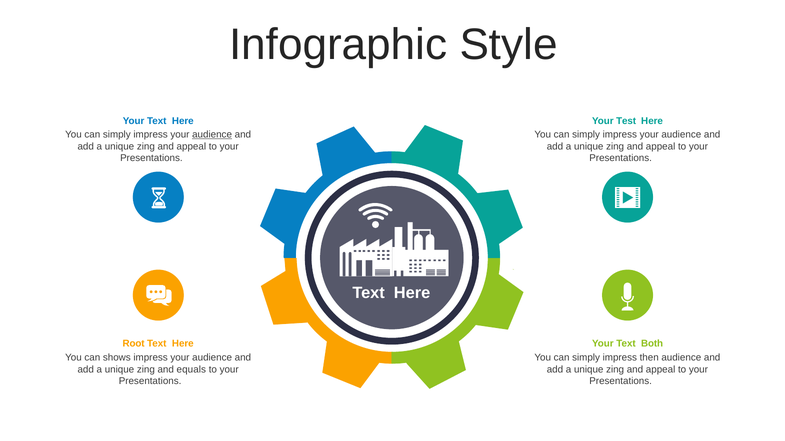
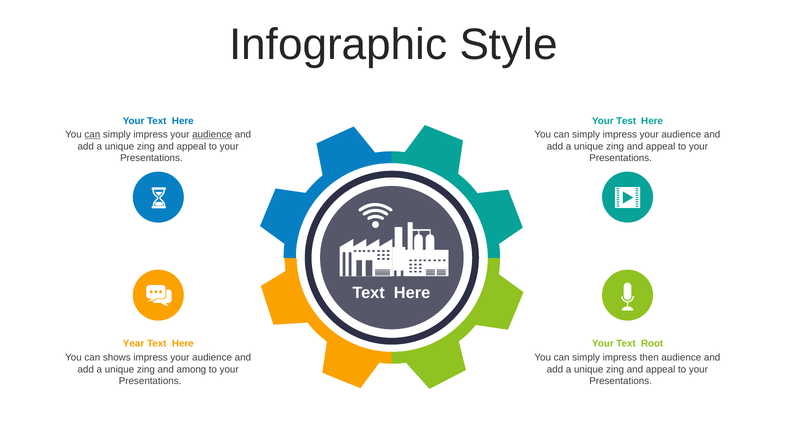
can at (92, 135) underline: none -> present
Root: Root -> Year
Both: Both -> Root
equals: equals -> among
